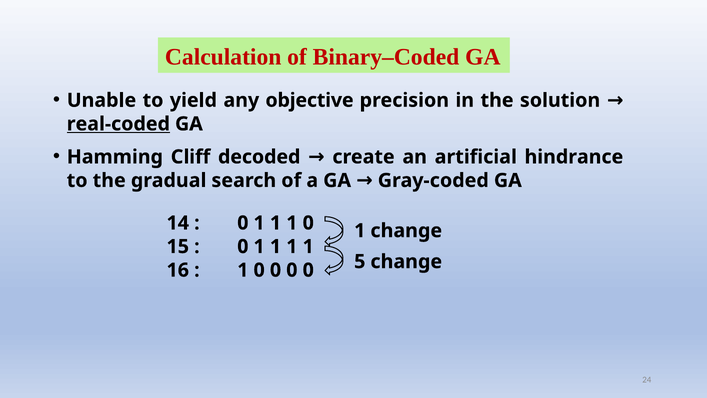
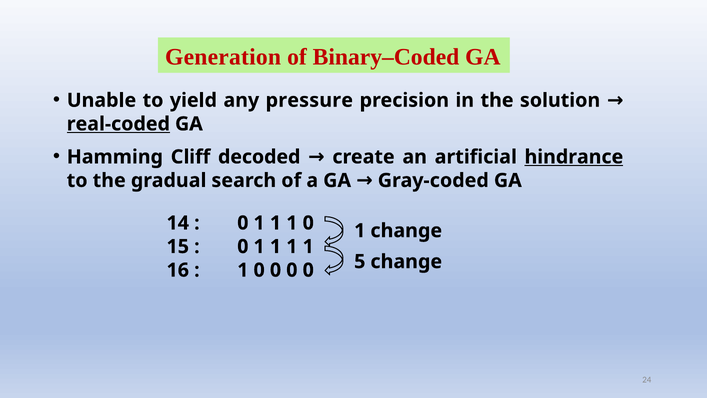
Calculation: Calculation -> Generation
objective: objective -> pressure
hindrance underline: none -> present
